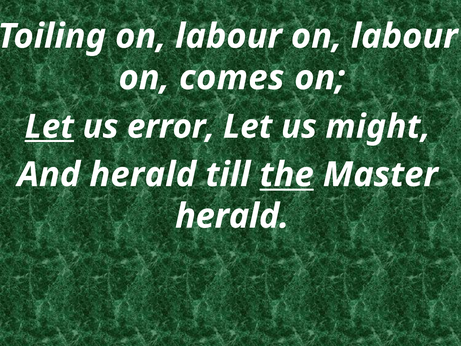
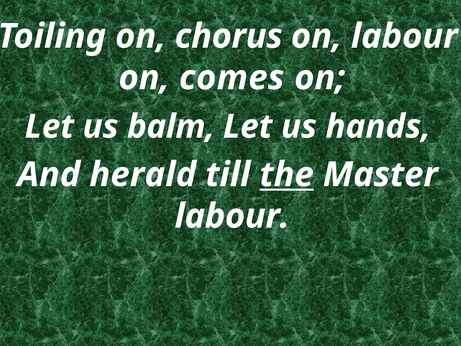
labour at (229, 36): labour -> chorus
Let at (49, 127) underline: present -> none
error: error -> balm
might: might -> hands
herald at (232, 216): herald -> labour
